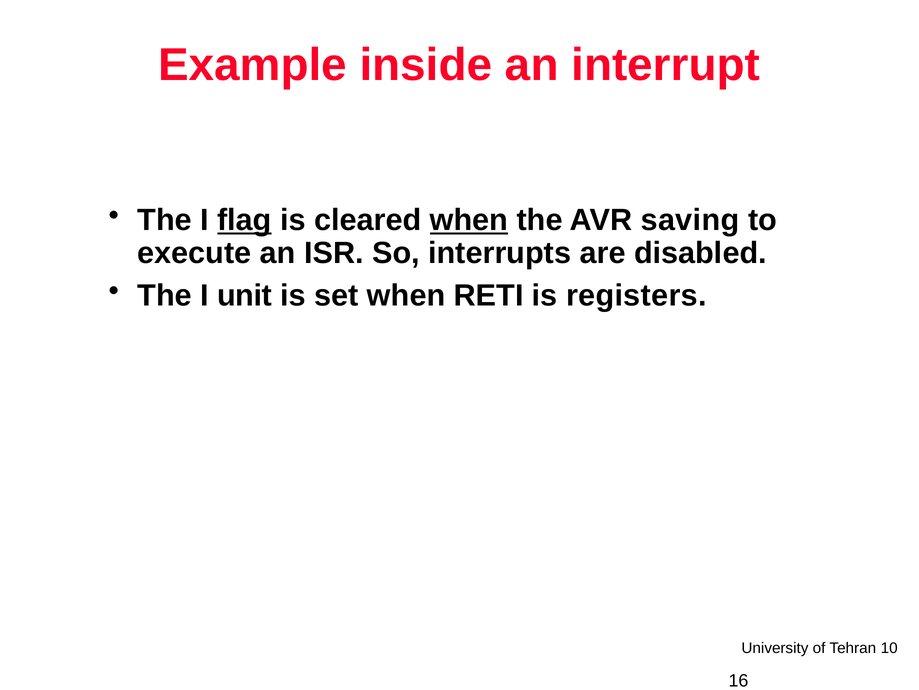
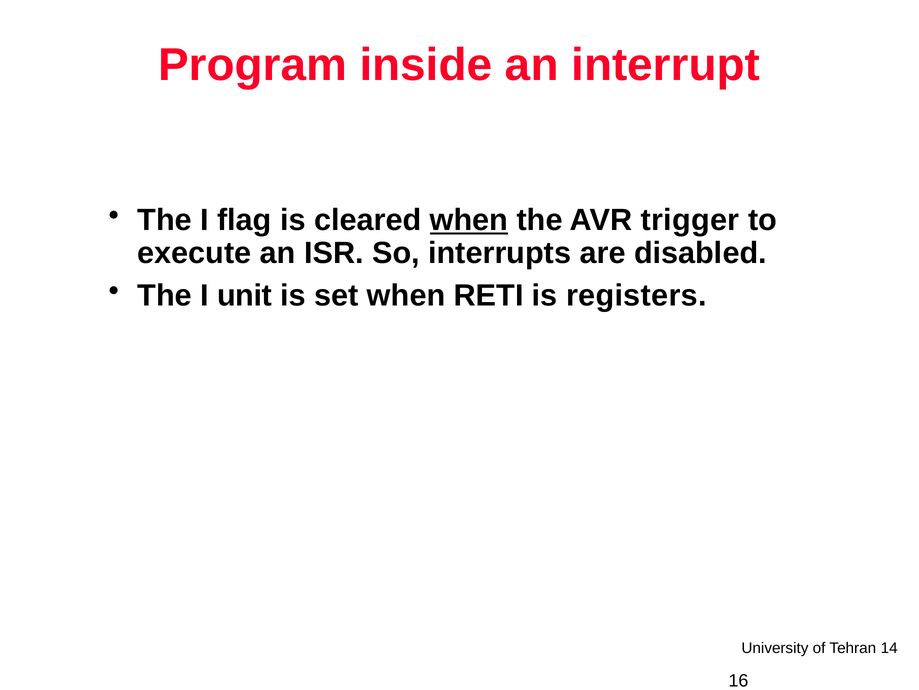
Example: Example -> Program
flag underline: present -> none
saving: saving -> trigger
10: 10 -> 14
